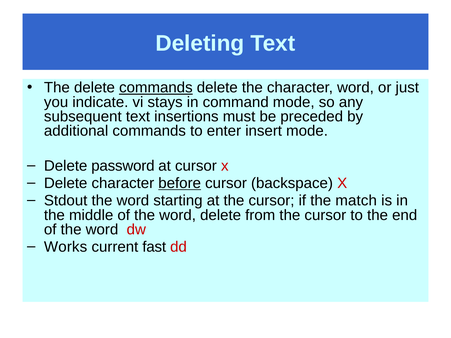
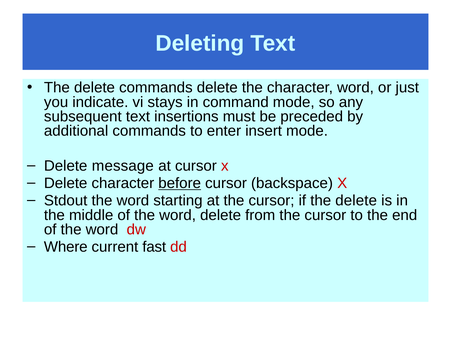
commands at (156, 88) underline: present -> none
password: password -> message
if the match: match -> delete
Works: Works -> Where
